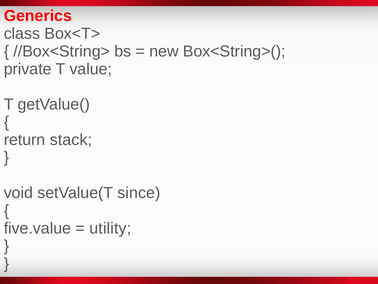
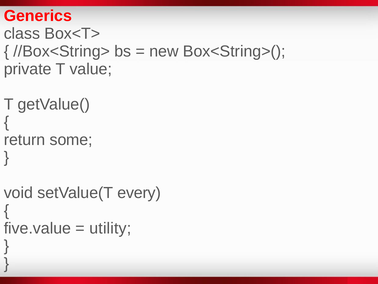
stack: stack -> some
since: since -> every
